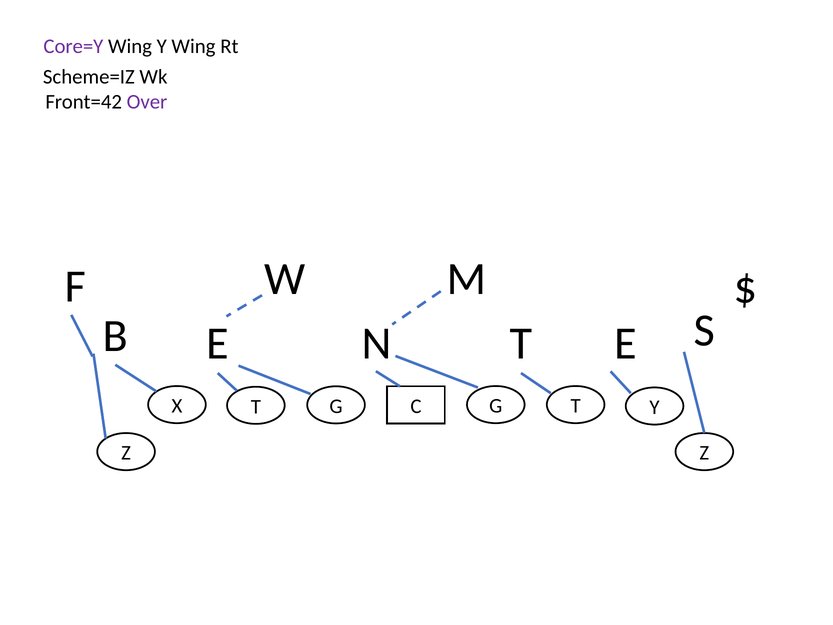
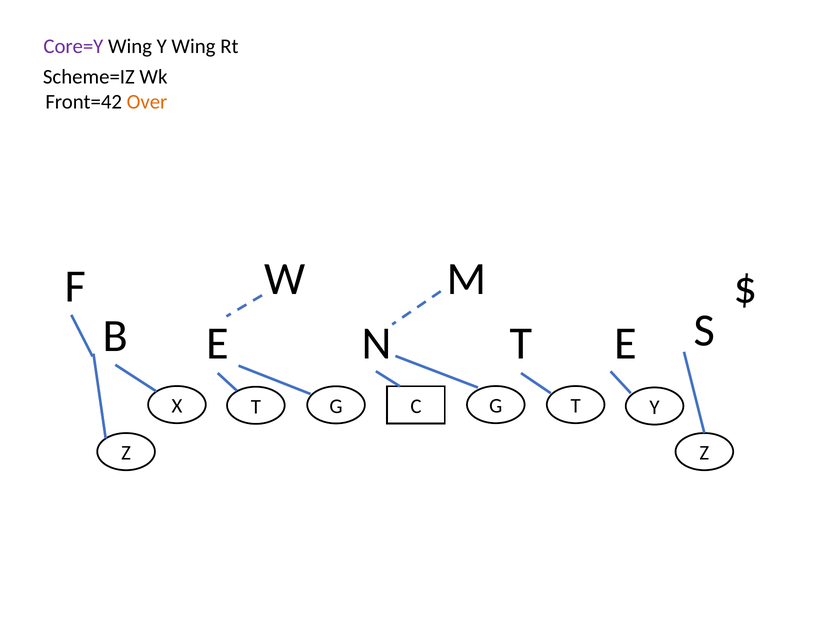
Over colour: purple -> orange
